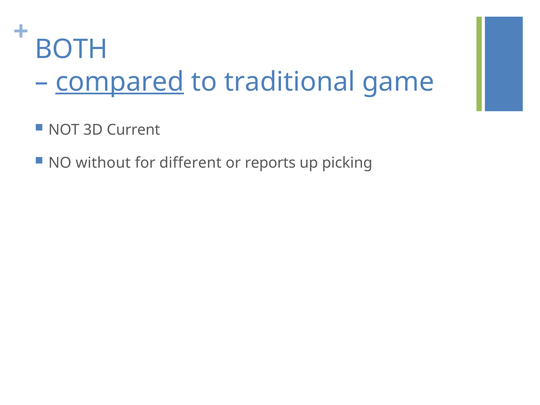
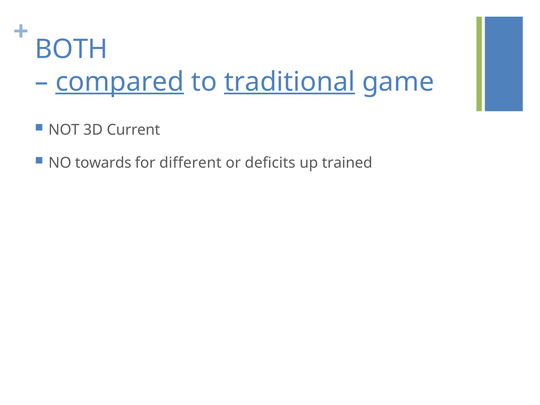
traditional underline: none -> present
without: without -> towards
reports: reports -> deficits
picking: picking -> trained
